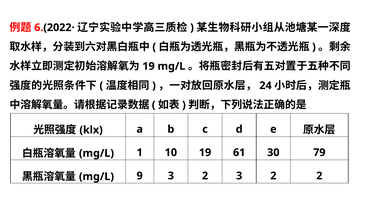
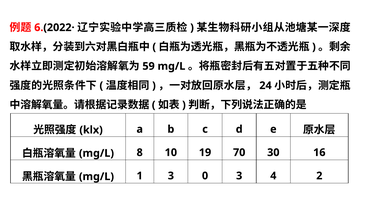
19 at (149, 66): 19 -> 59
1: 1 -> 8
61: 61 -> 70
79: 79 -> 16
9: 9 -> 1
2 at (205, 176): 2 -> 0
2 at (273, 176): 2 -> 4
